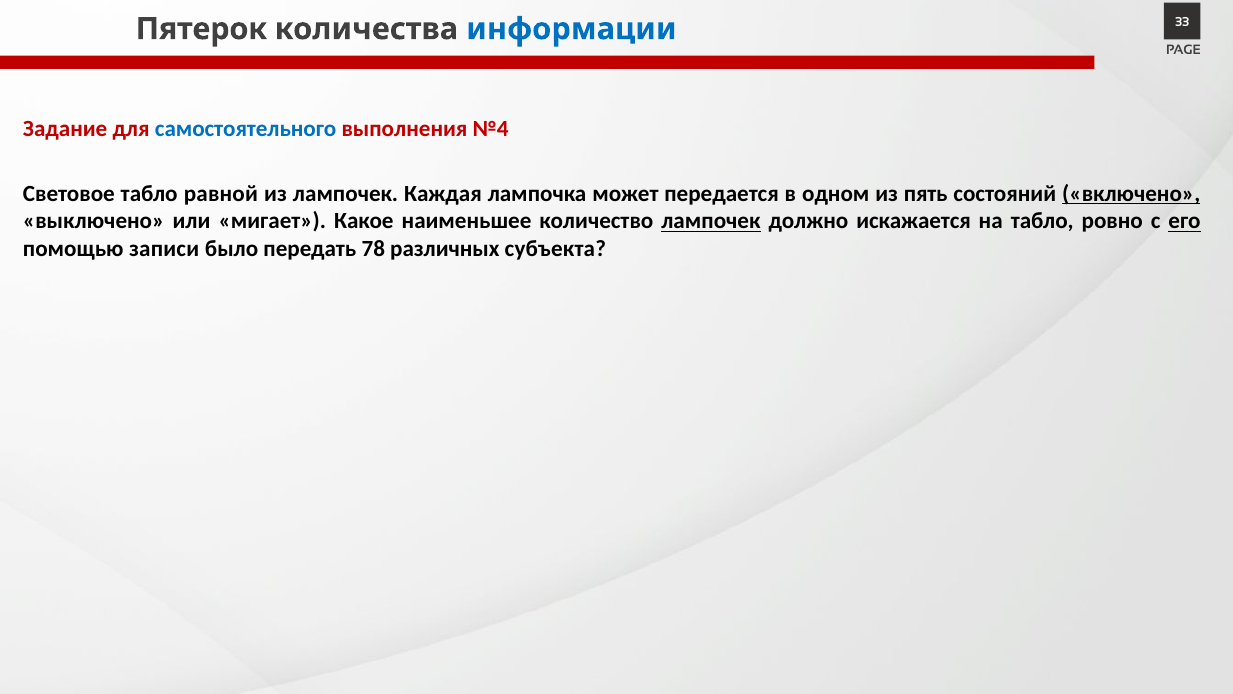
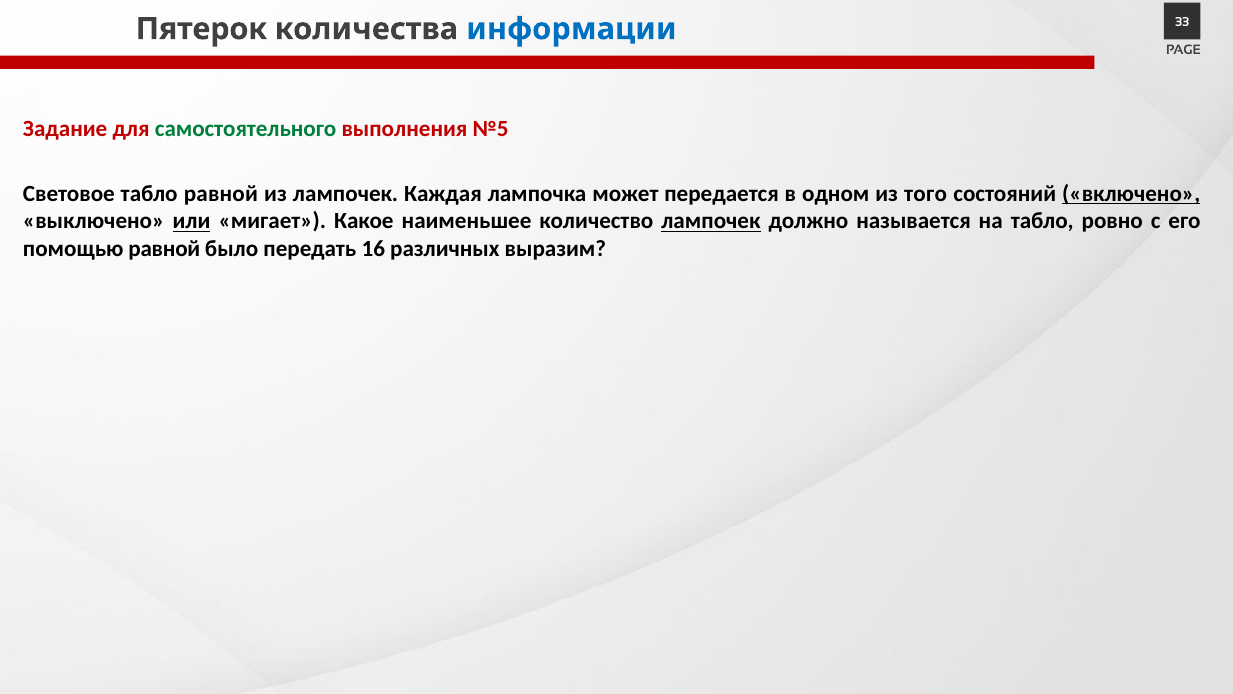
самостоятельного colour: blue -> green
№4: №4 -> №5
пять: пять -> того
или underline: none -> present
искажается: искажается -> называется
его underline: present -> none
помощью записи: записи -> равной
78: 78 -> 16
субъекта: субъекта -> выразим
